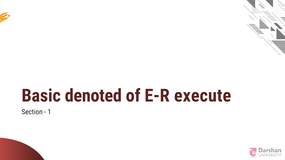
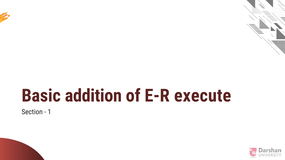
denoted: denoted -> addition
